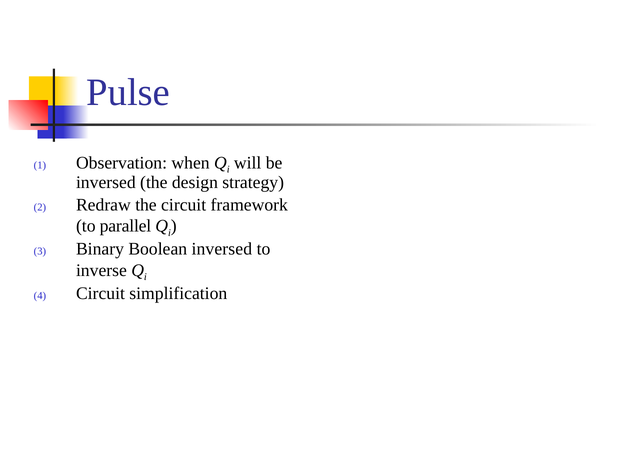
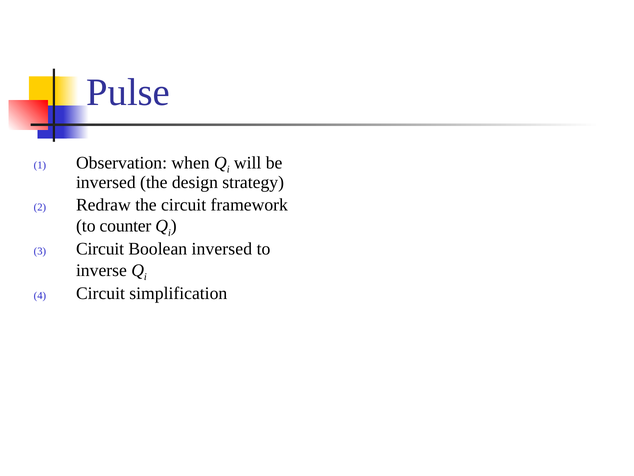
parallel: parallel -> counter
Binary at (100, 249): Binary -> Circuit
